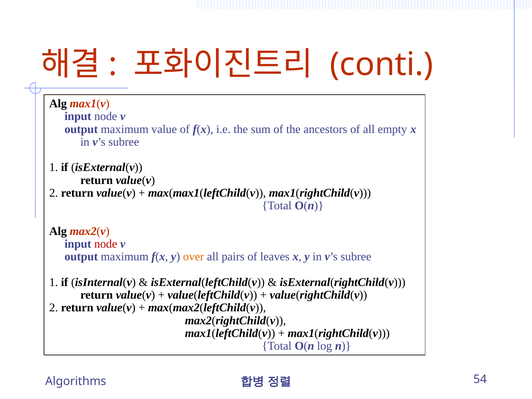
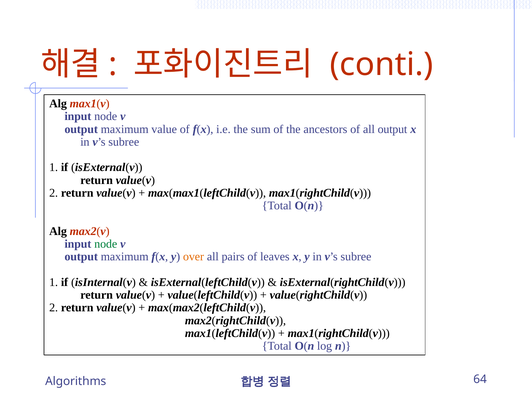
all empty: empty -> output
node at (106, 244) colour: red -> green
54: 54 -> 64
